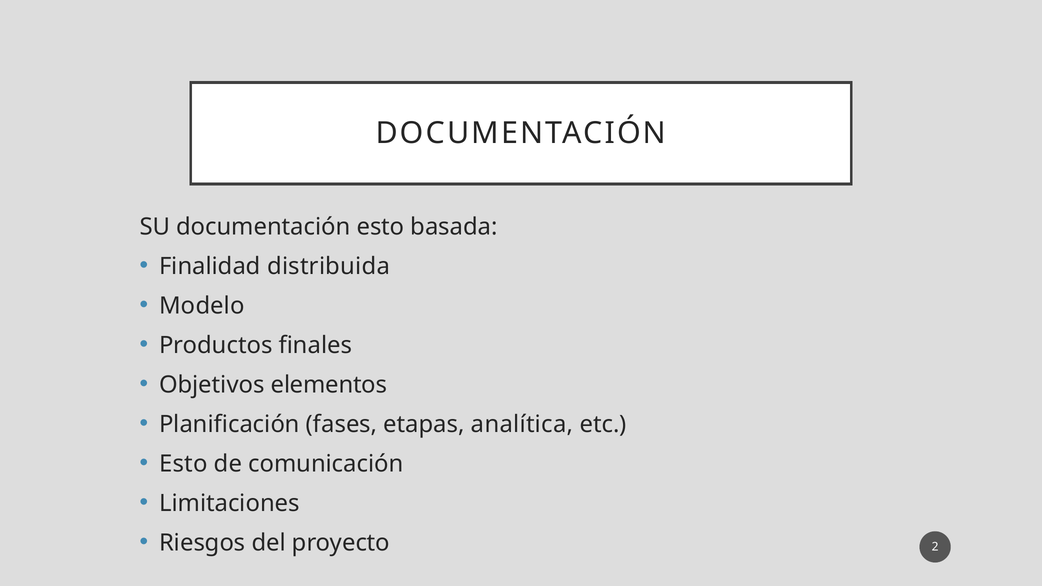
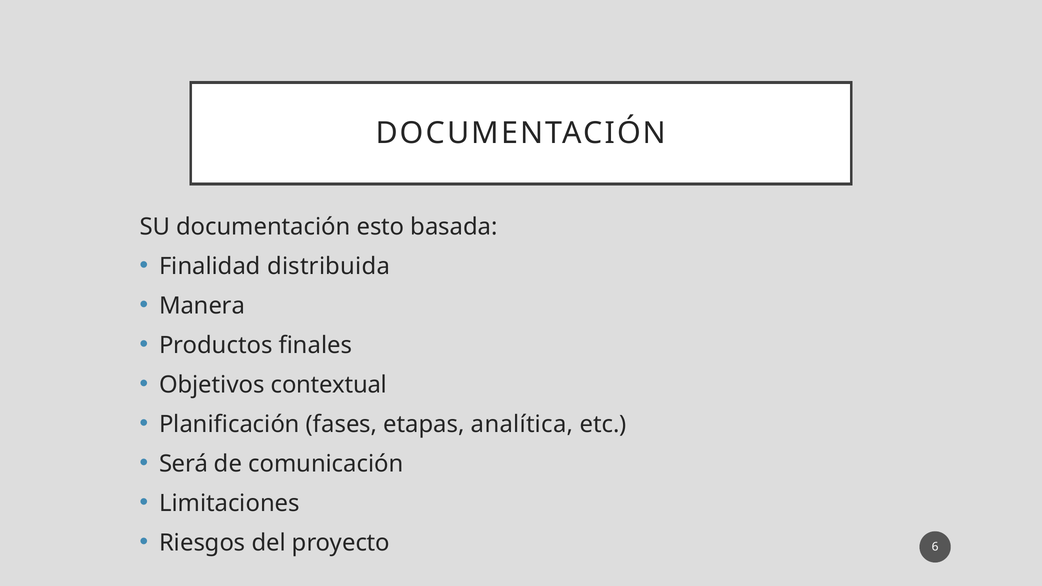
Modelo: Modelo -> Manera
elementos: elementos -> contextual
Esto at (183, 464): Esto -> Será
2: 2 -> 6
